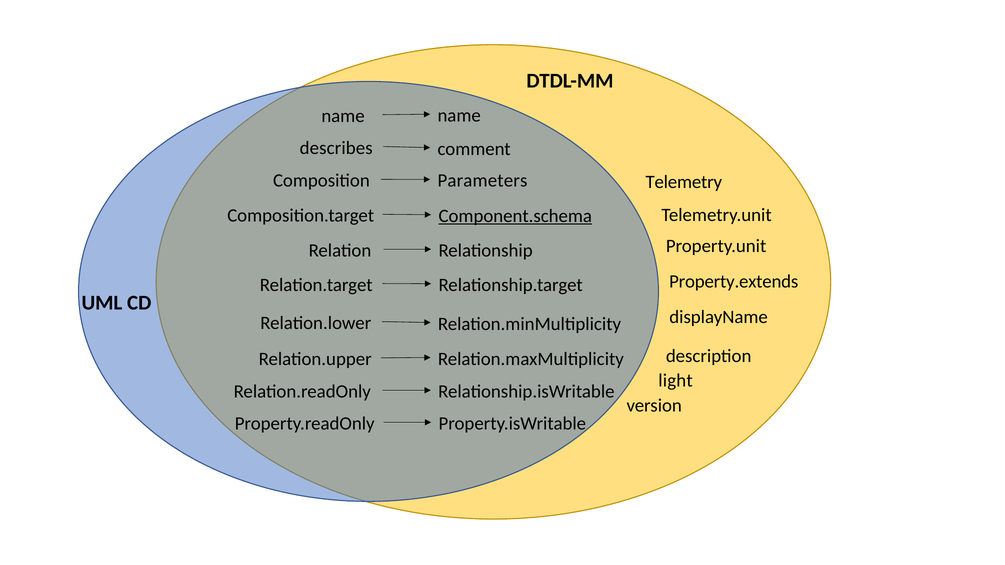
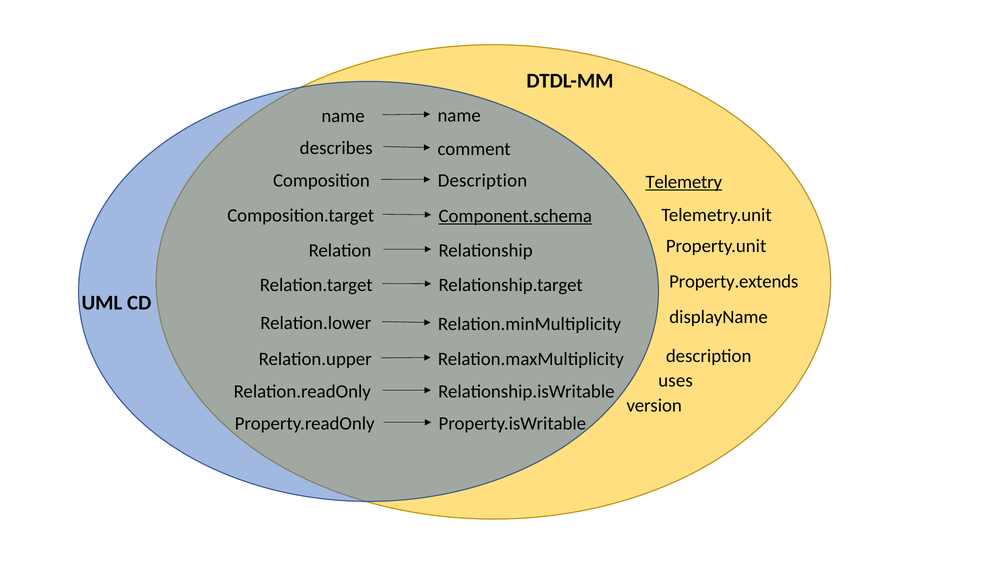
Composition Parameters: Parameters -> Description
Telemetry underline: none -> present
light: light -> uses
